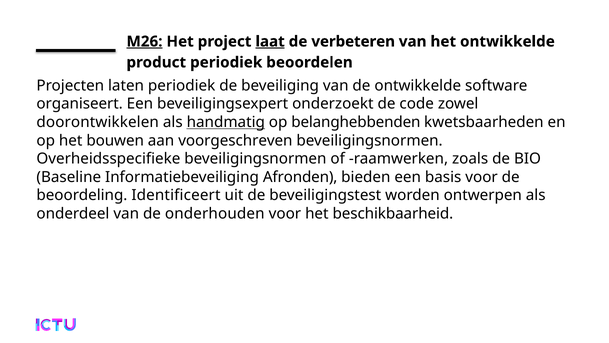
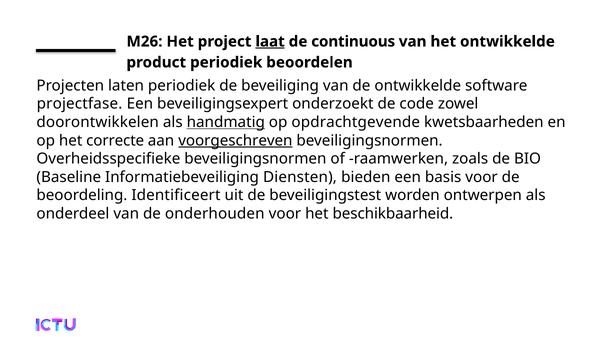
M26 underline: present -> none
verbeteren: verbeteren -> continuous
organiseert: organiseert -> projectfase
belanghebbenden: belanghebbenden -> opdrachtgevende
bouwen: bouwen -> correcte
voorgeschreven underline: none -> present
Afronden: Afronden -> Diensten
